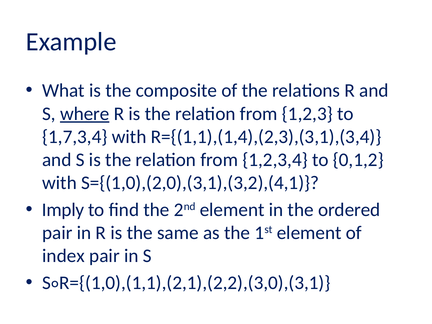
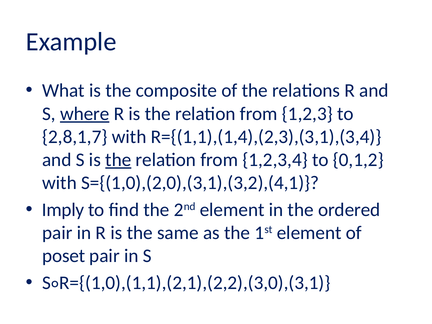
1,7,3,4: 1,7,3,4 -> 2,8,1,7
the at (118, 160) underline: none -> present
index: index -> poset
